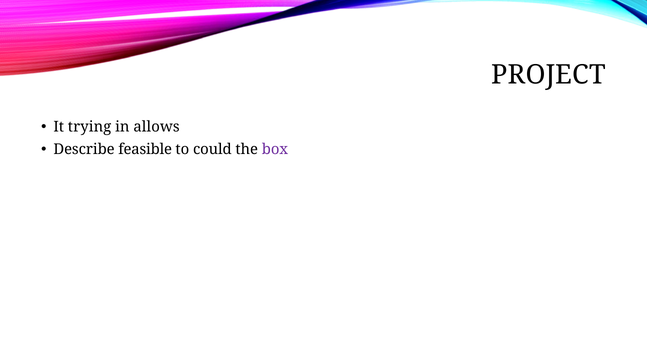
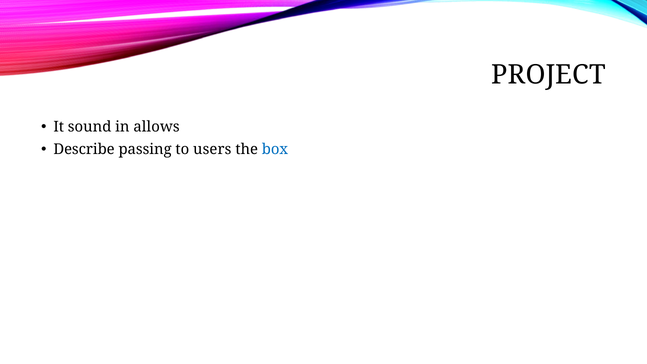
trying: trying -> sound
feasible: feasible -> passing
could: could -> users
box colour: purple -> blue
